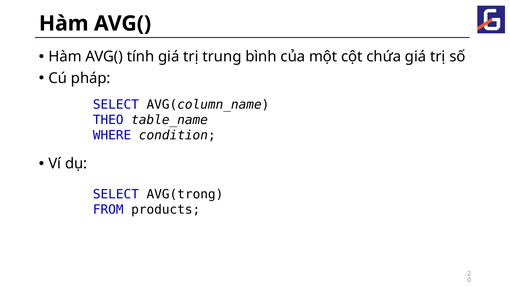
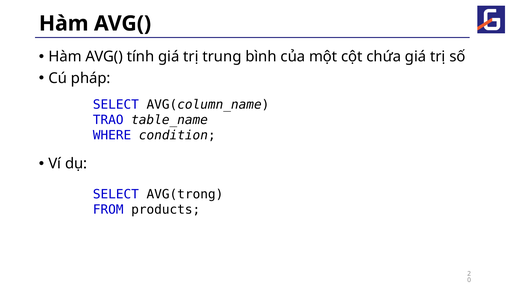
THEO: THEO -> TRAO
